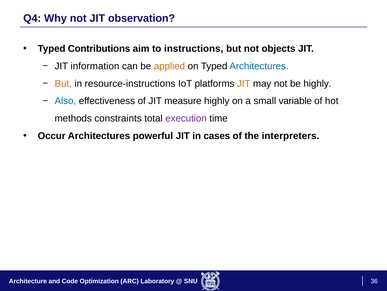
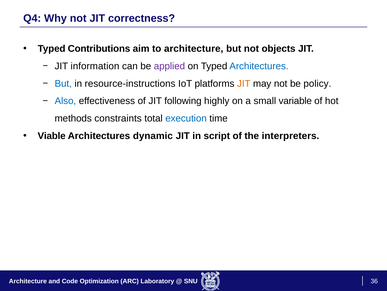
observation: observation -> correctness
to instructions: instructions -> architecture
applied colour: orange -> purple
But at (63, 83) colour: orange -> blue
be highly: highly -> policy
measure: measure -> following
execution colour: purple -> blue
Occur: Occur -> Viable
powerful: powerful -> dynamic
cases: cases -> script
